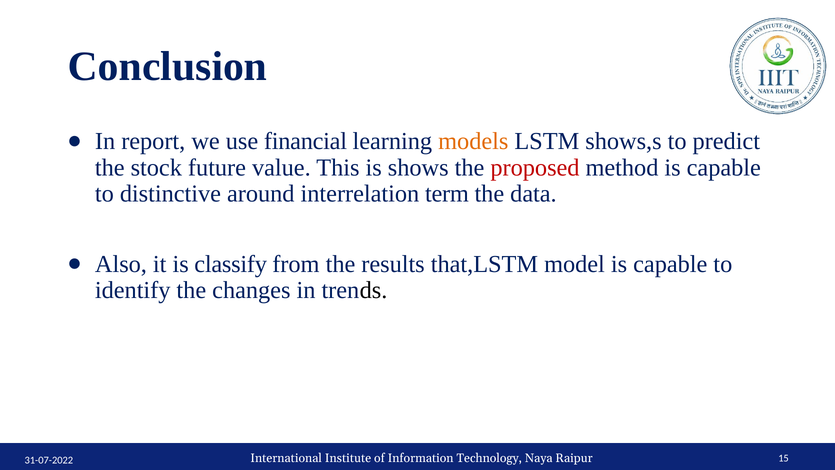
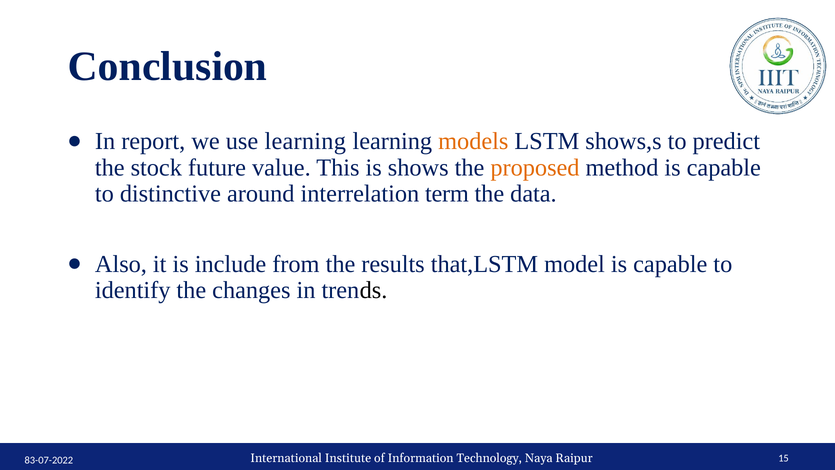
use financial: financial -> learning
proposed colour: red -> orange
classify: classify -> include
31-07-2022: 31-07-2022 -> 83-07-2022
